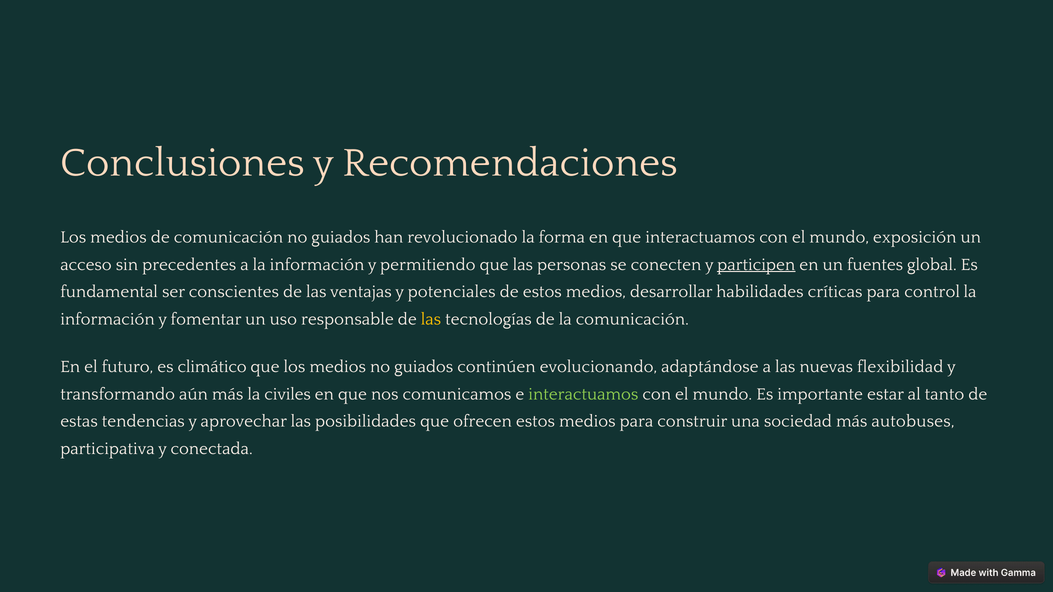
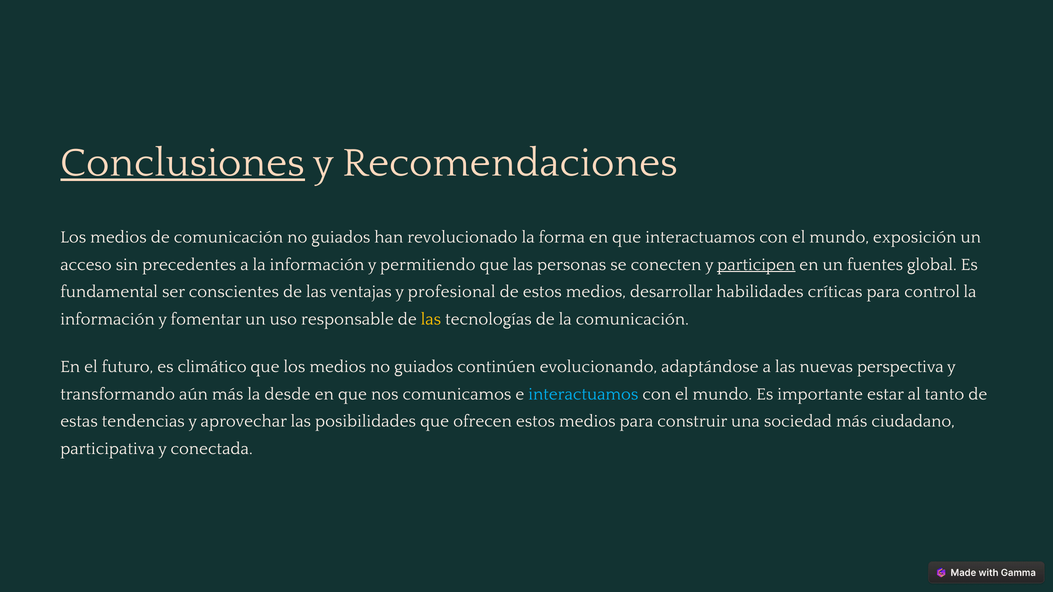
Conclusiones underline: none -> present
potenciales: potenciales -> profesional
flexibilidad: flexibilidad -> perspectiva
civiles: civiles -> desde
interactuamos at (583, 394) colour: light green -> light blue
autobuses: autobuses -> ciudadano
